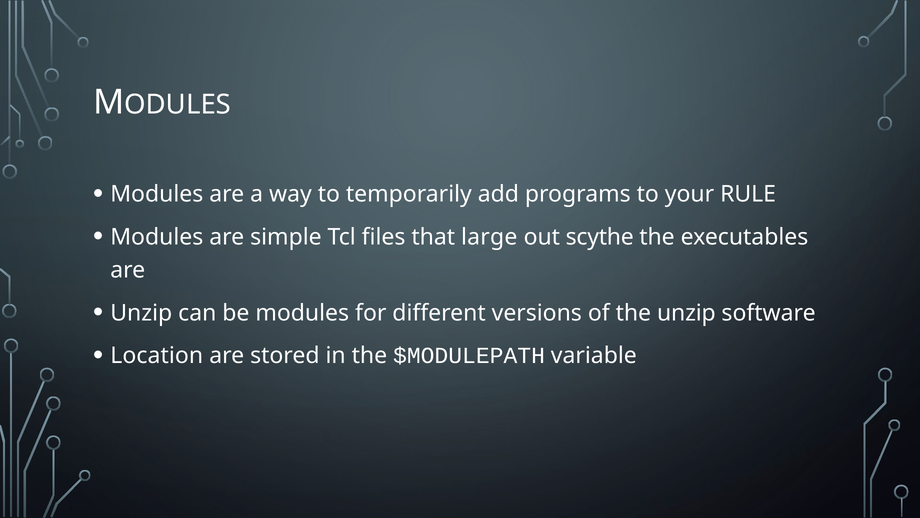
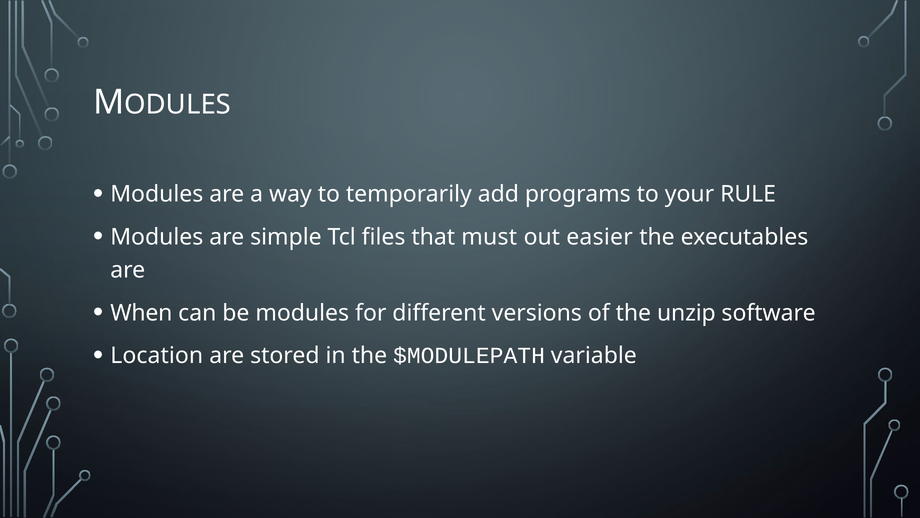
large: large -> must
scythe: scythe -> easier
Unzip at (141, 313): Unzip -> When
